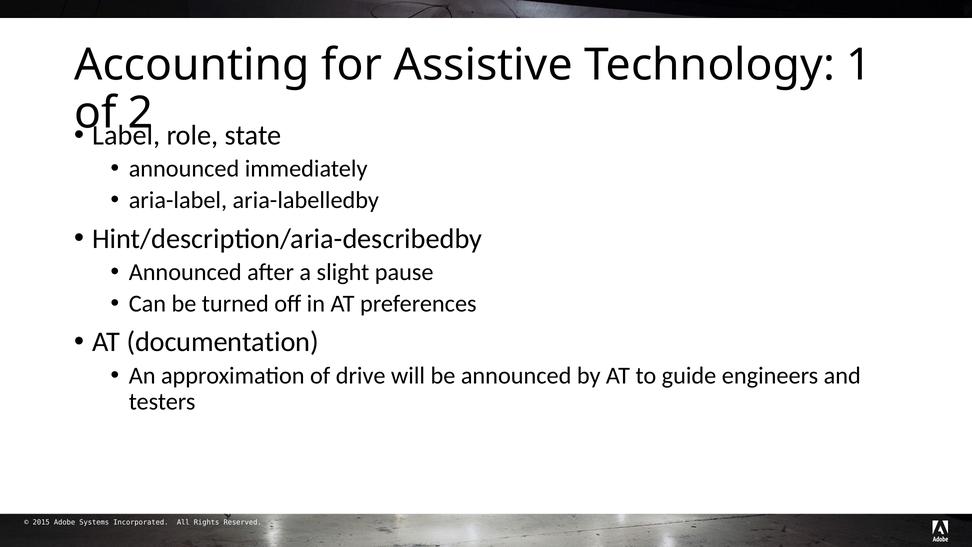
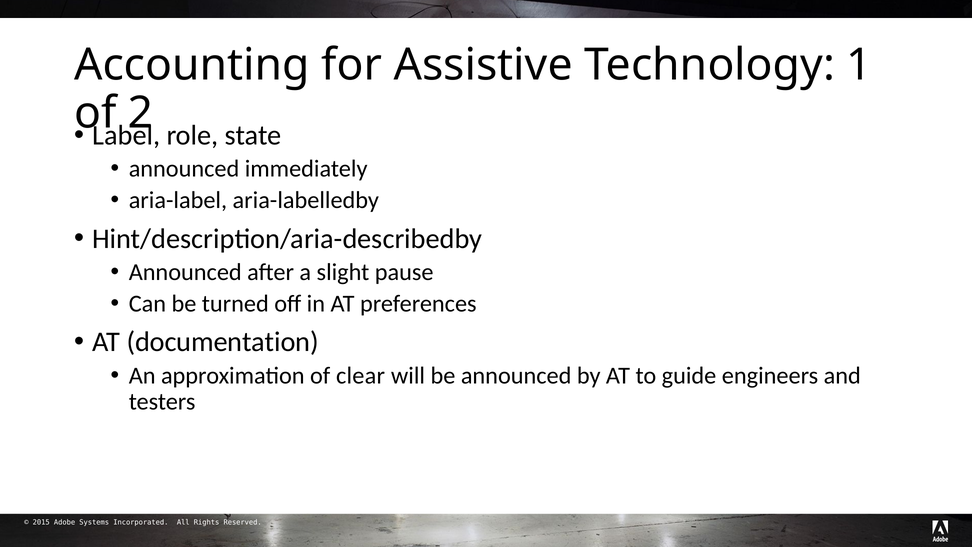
drive: drive -> clear
